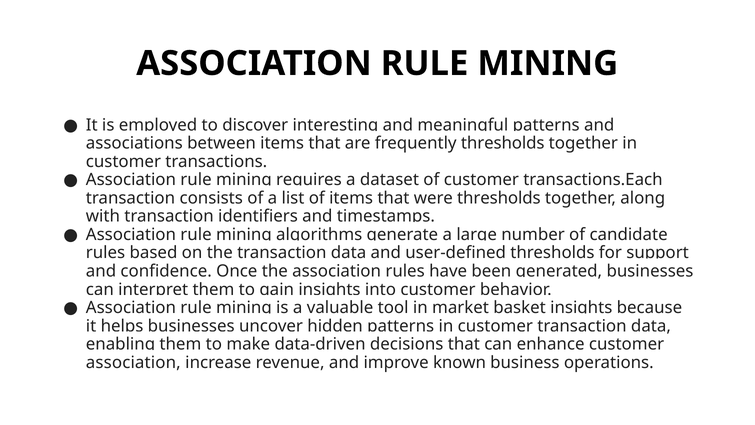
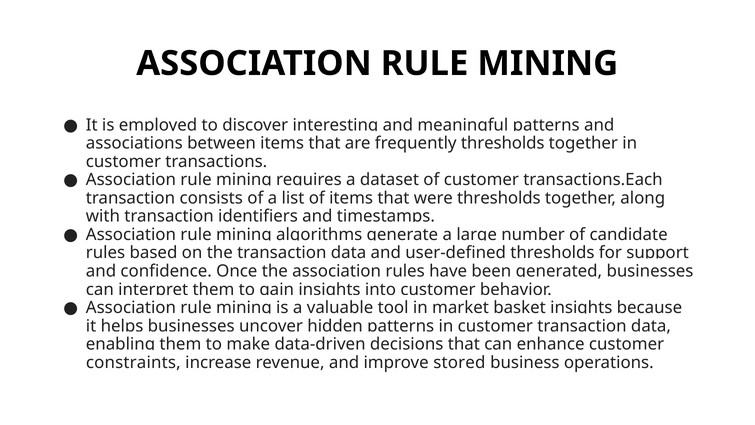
association at (133, 362): association -> constraints
known: known -> stored
